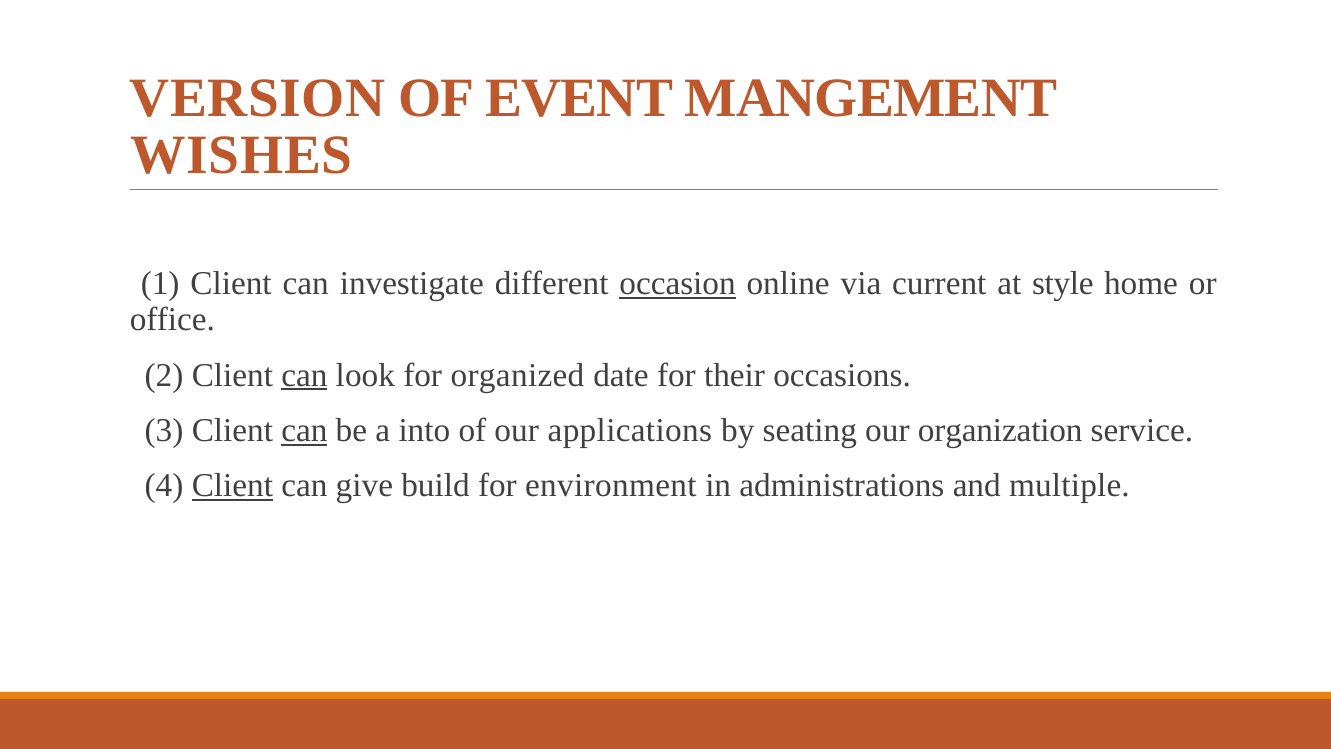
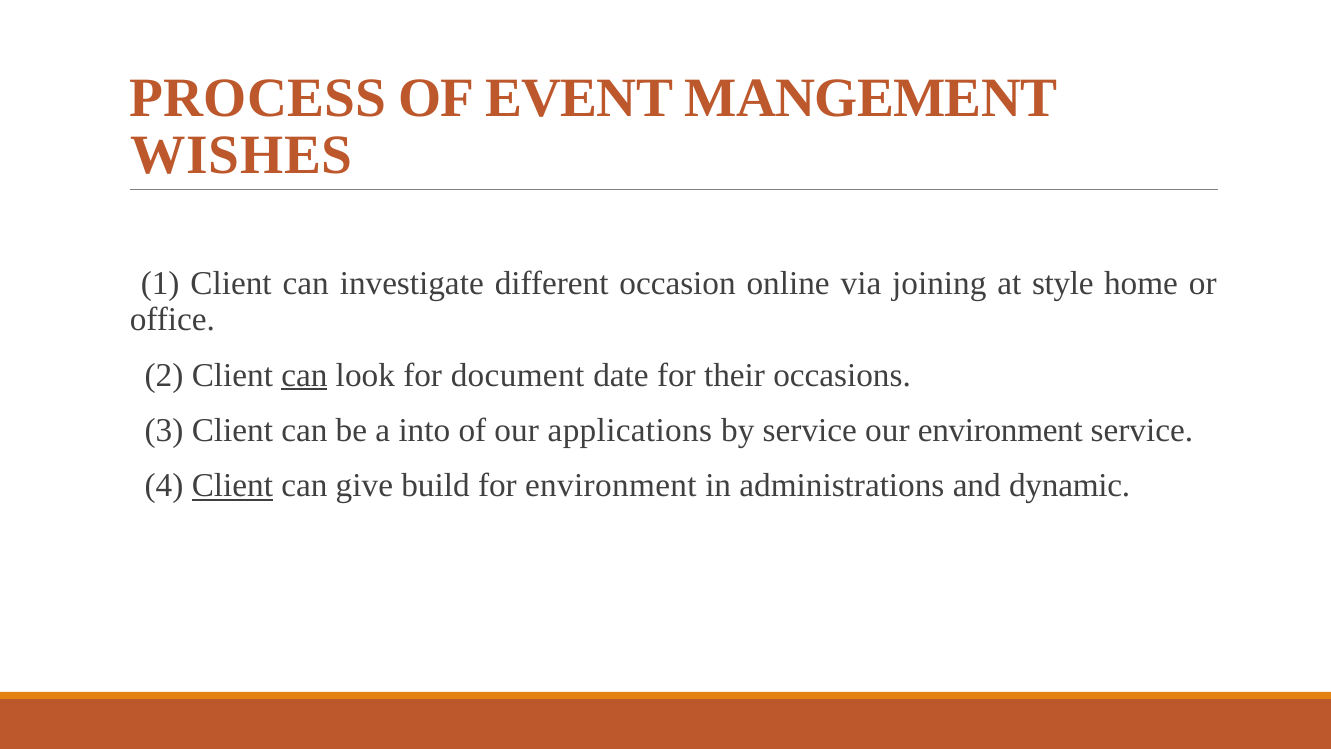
VERSION: VERSION -> PROCESS
occasion underline: present -> none
current: current -> joining
organized: organized -> document
can at (304, 430) underline: present -> none
by seating: seating -> service
our organization: organization -> environment
multiple: multiple -> dynamic
